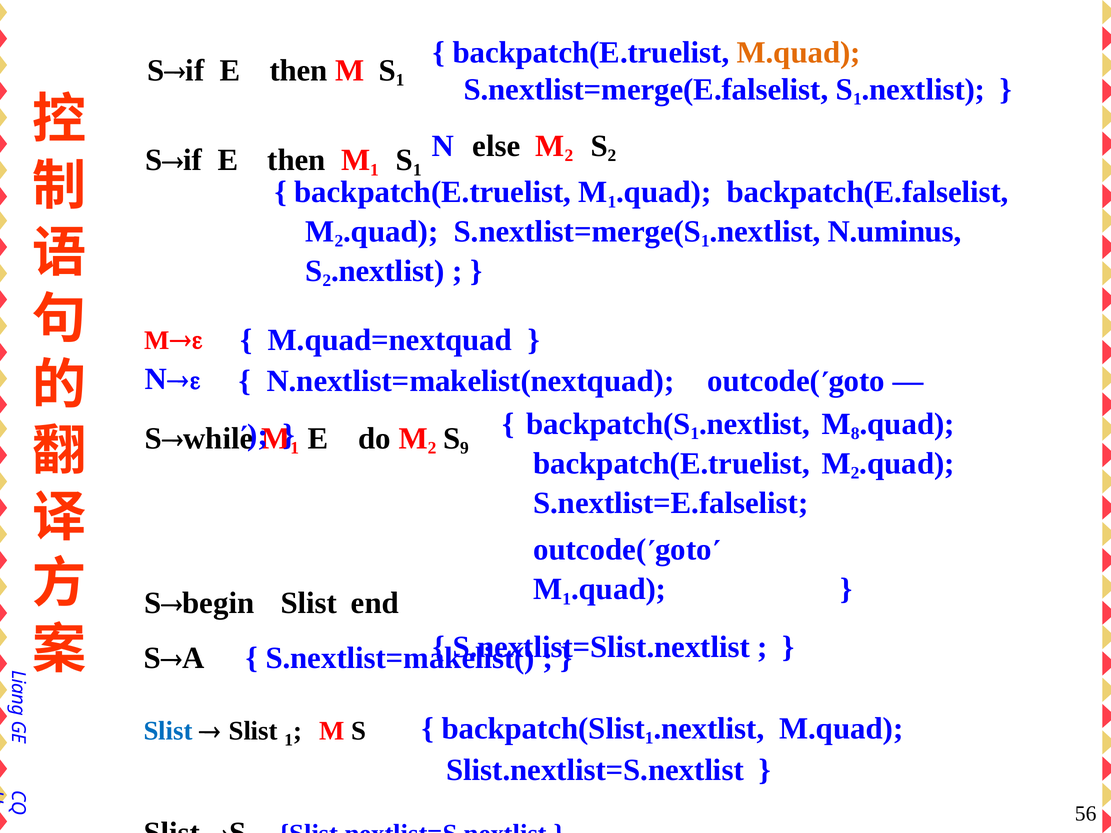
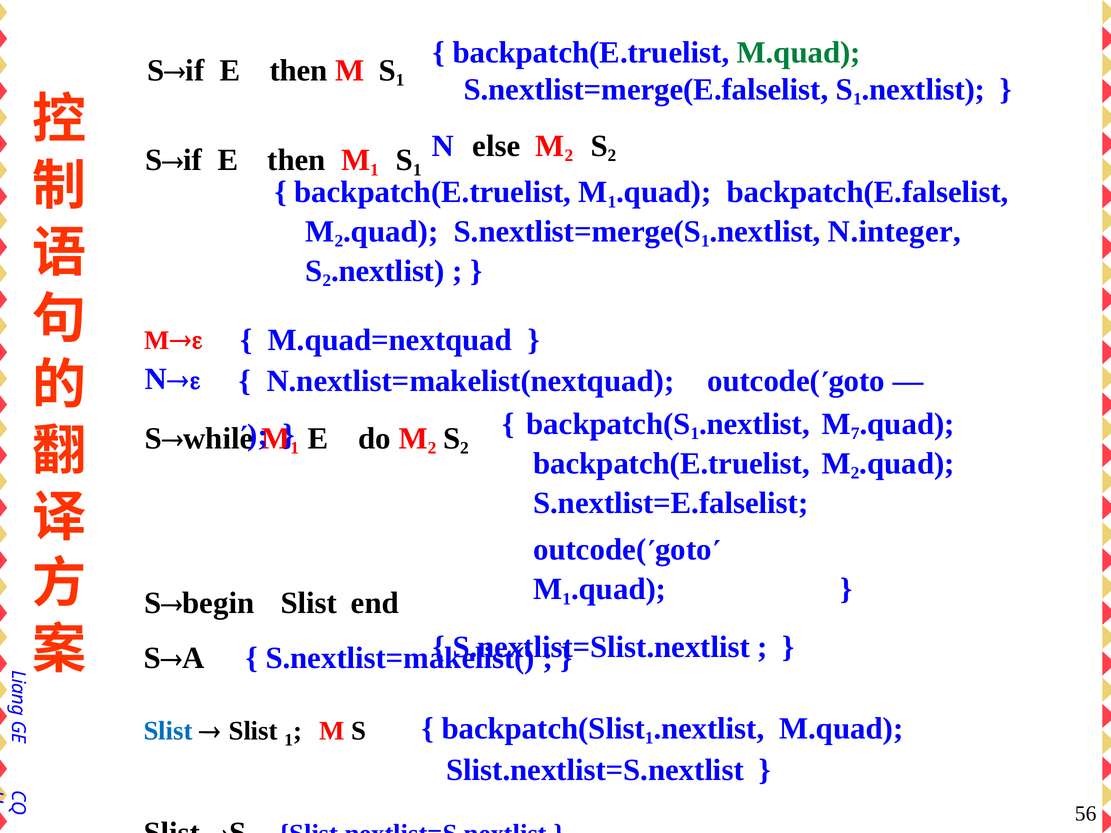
M.quad at (799, 52) colour: orange -> green
N.uminus: N.uminus -> N.integer
8: 8 -> 7
9 at (464, 448): 9 -> 2
